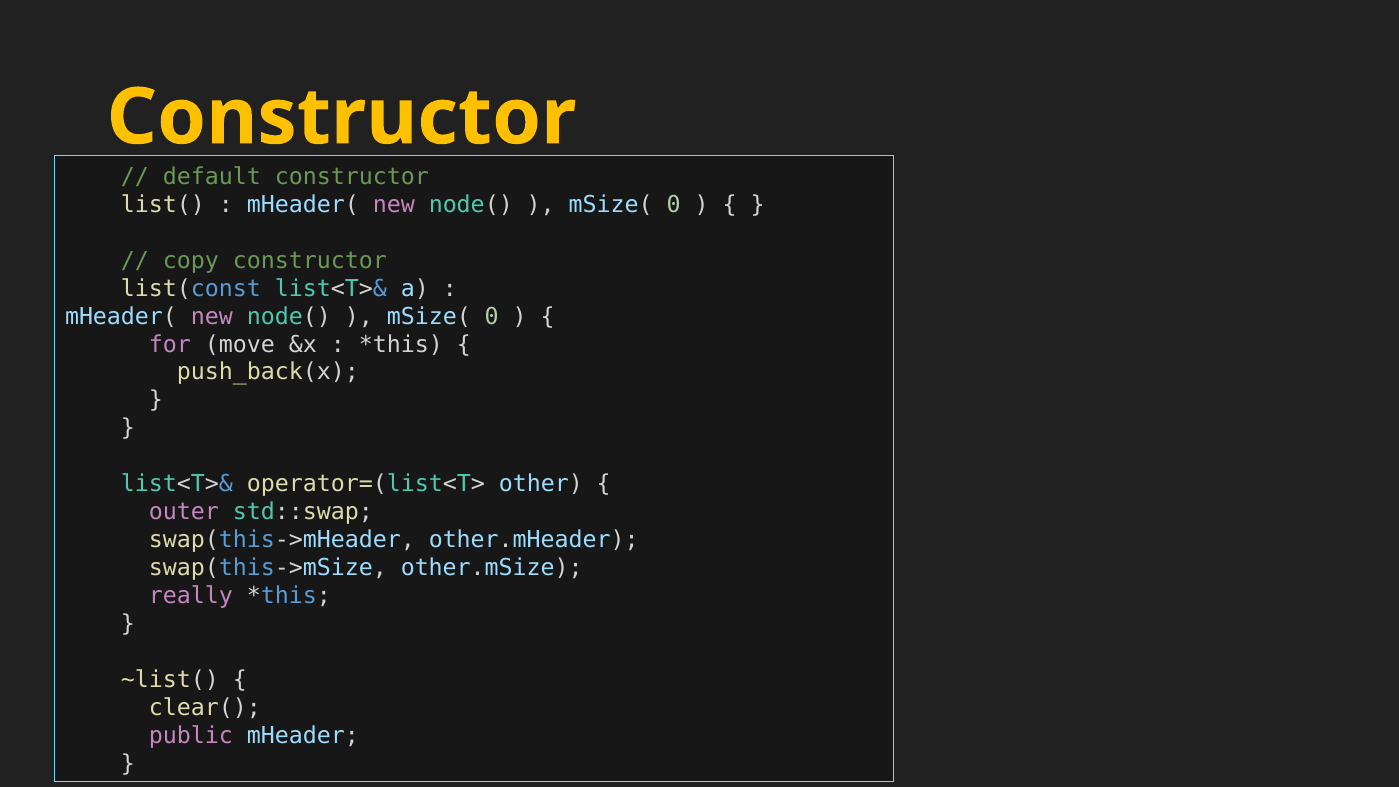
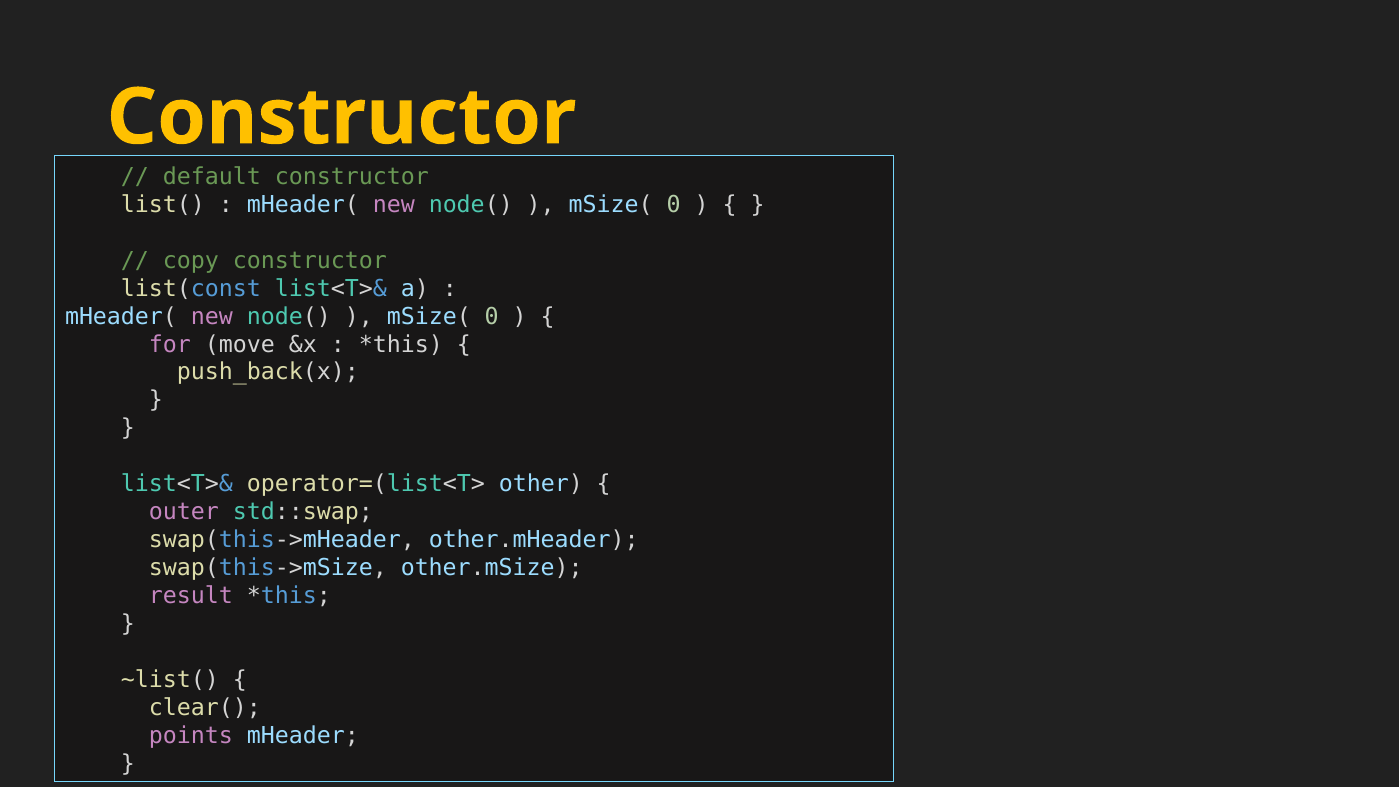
really: really -> result
public: public -> points
